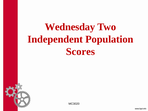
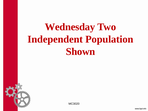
Scores: Scores -> Shown
